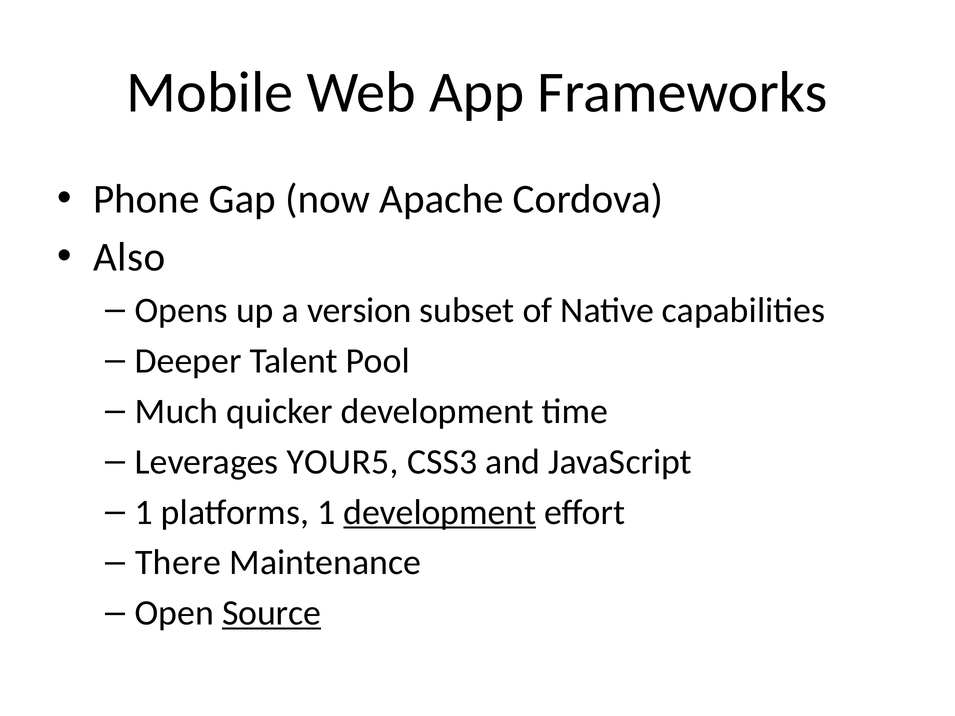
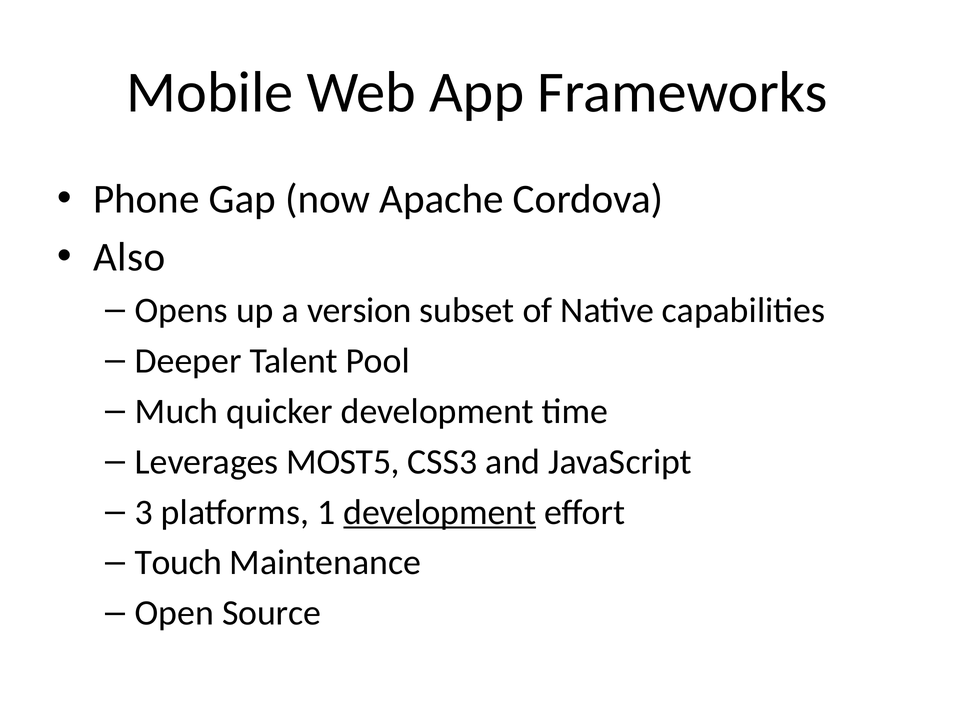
YOUR5: YOUR5 -> MOST5
1 at (144, 512): 1 -> 3
There: There -> Touch
Source underline: present -> none
